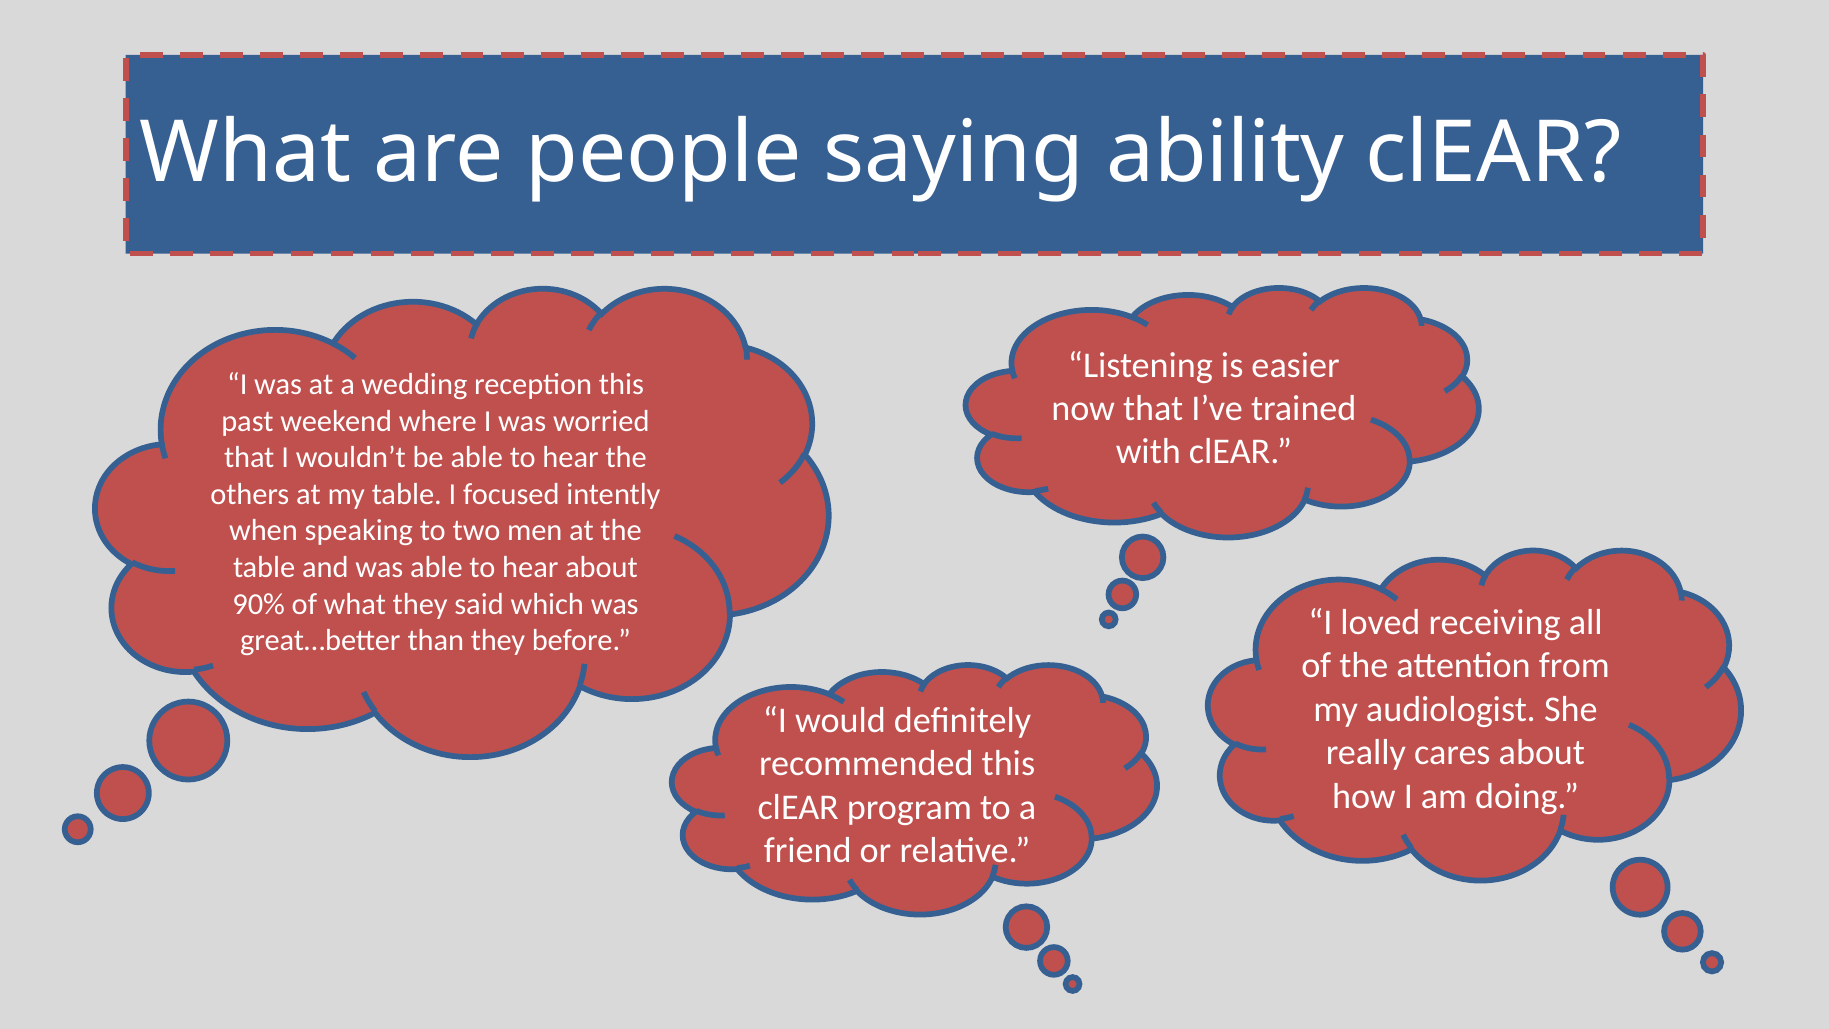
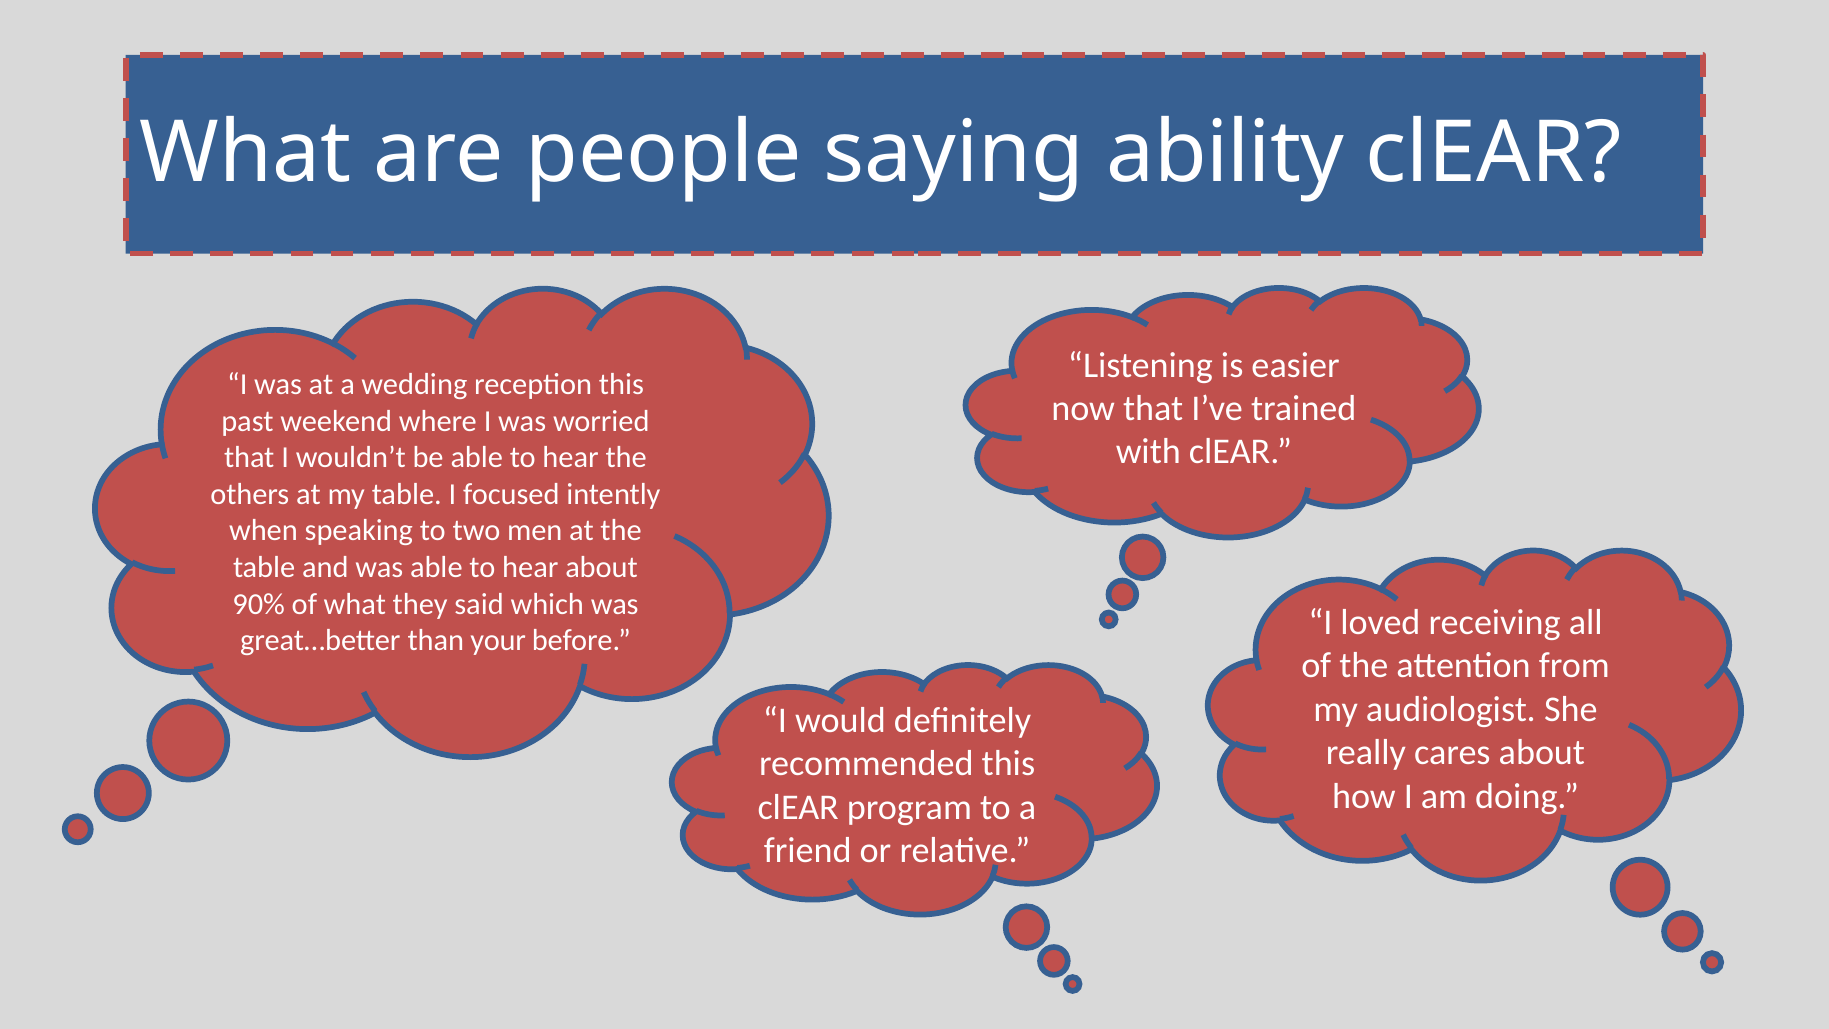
than they: they -> your
